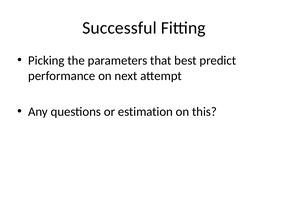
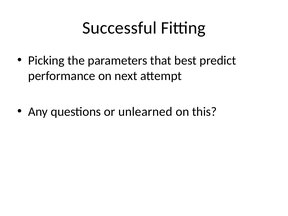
estimation: estimation -> unlearned
